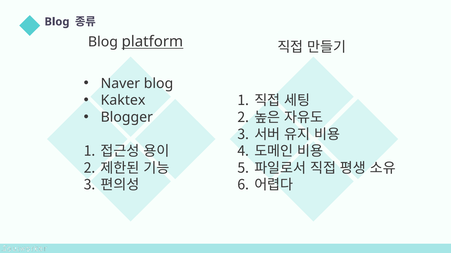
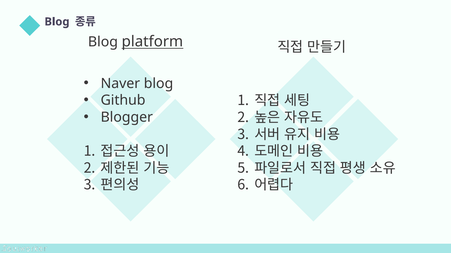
Kaktex: Kaktex -> Github
